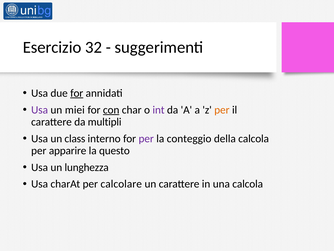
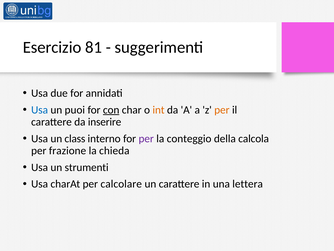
32: 32 -> 81
for at (77, 93) underline: present -> none
Usa at (40, 110) colour: purple -> blue
miei: miei -> puoi
int colour: purple -> orange
multipli: multipli -> inserire
apparire: apparire -> frazione
questo: questo -> chieda
lunghezza: lunghezza -> strumenti
una calcola: calcola -> lettera
